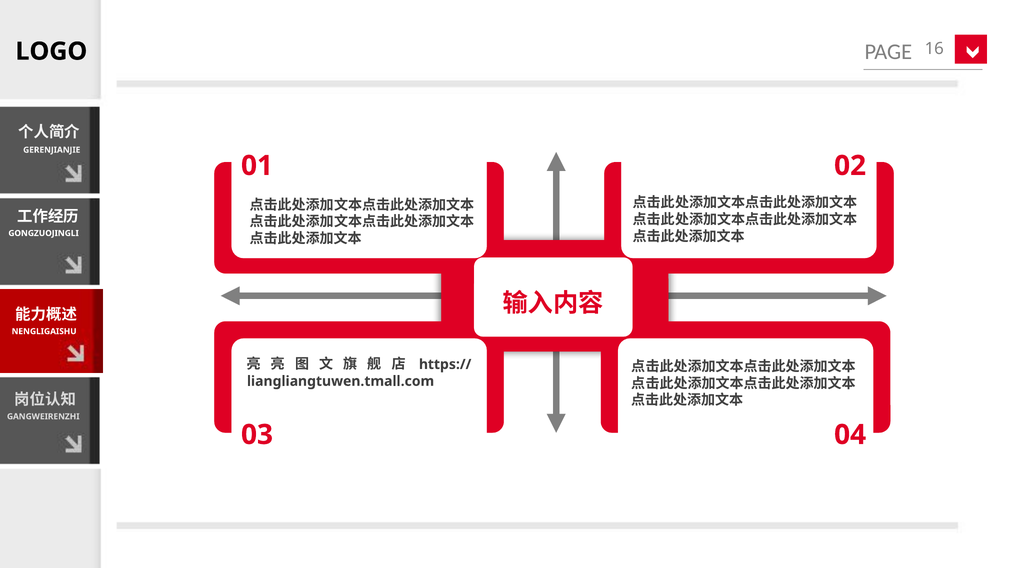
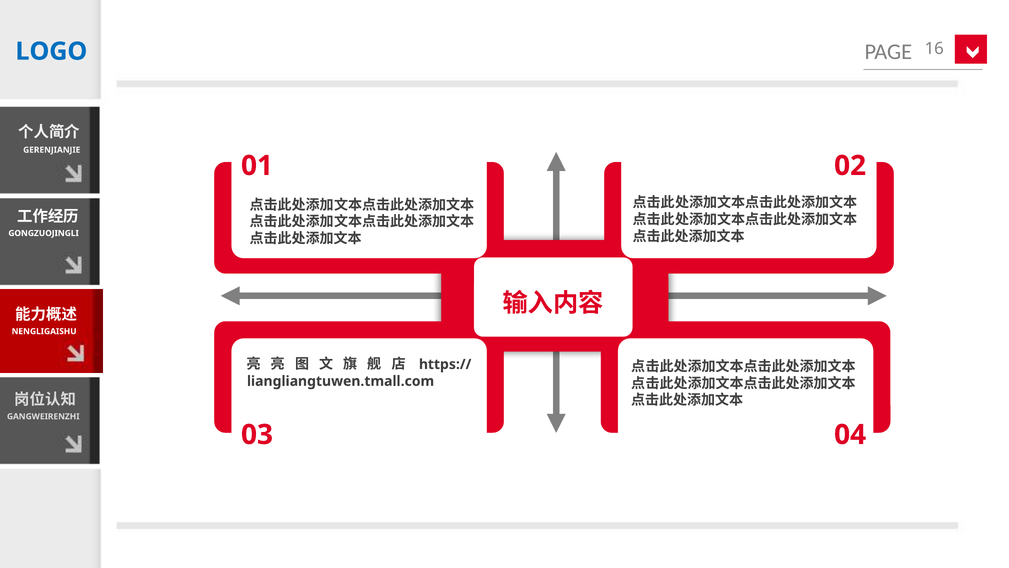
LOGO colour: black -> blue
